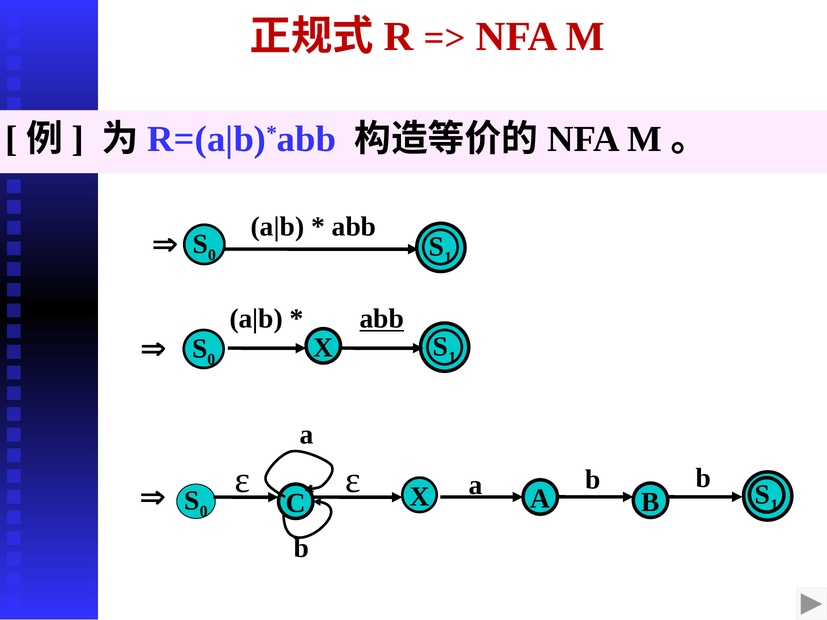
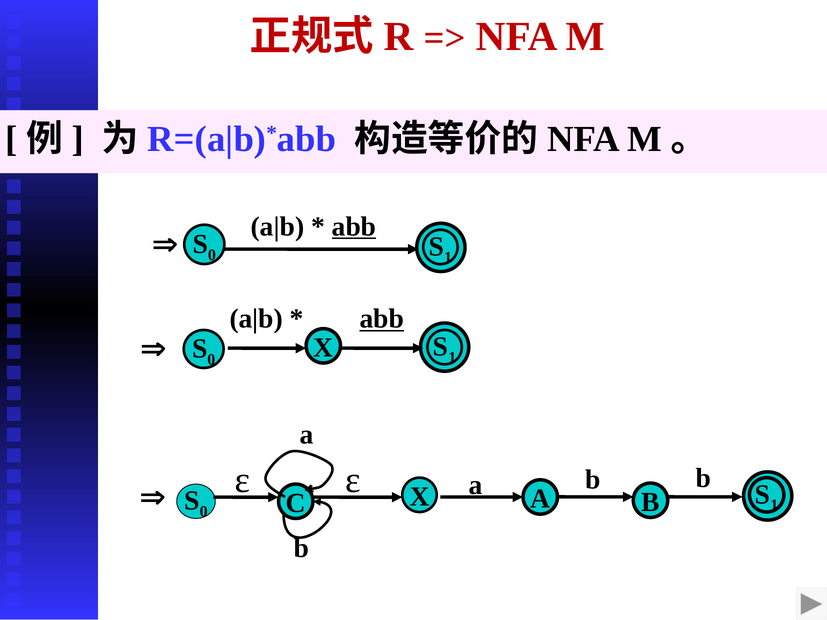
abb at (354, 227) underline: none -> present
